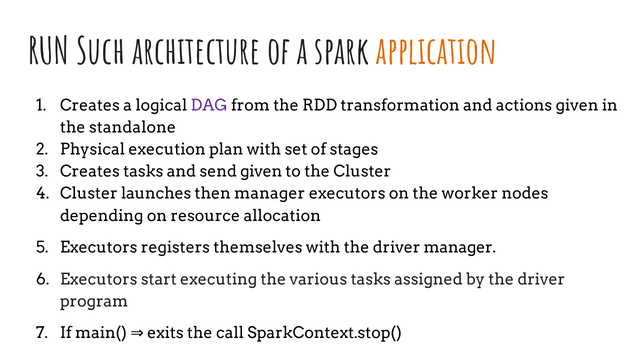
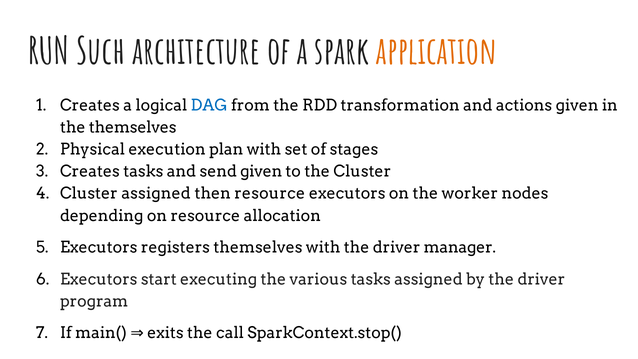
DAG colour: purple -> blue
the standalone: standalone -> themselves
Cluster launches: launches -> assigned
then manager: manager -> resource
